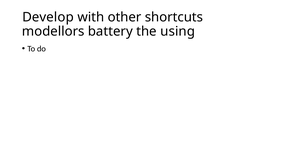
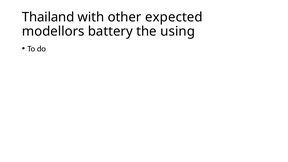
Develop: Develop -> Thailand
shortcuts: shortcuts -> expected
